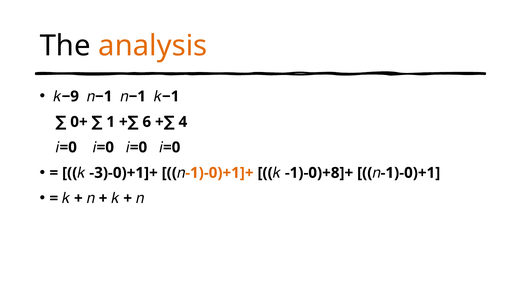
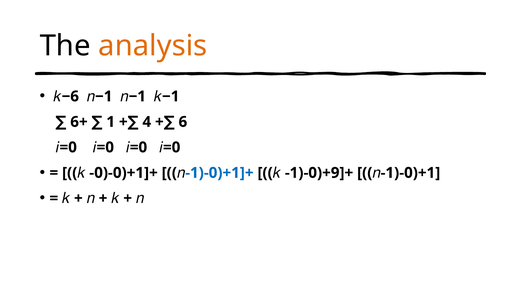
𝑘 9: 9 -> 6
0+: 0+ -> 6+
6: 6 -> 4
4 at (183, 122): 4 -> 6
-3)-0)+1]+: -3)-0)+1]+ -> -0)-0)+1]+
-1)-0)+1]+ colour: orange -> blue
-1)-0)+8]+: -1)-0)+8]+ -> -1)-0)+9]+
